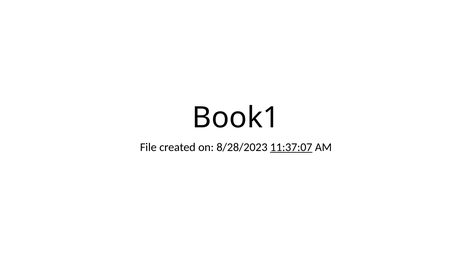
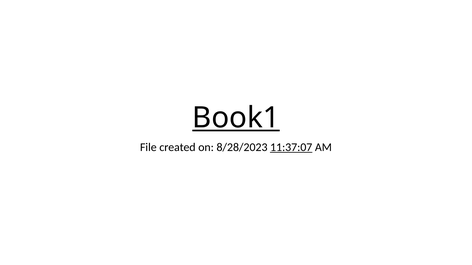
Book1 underline: none -> present
